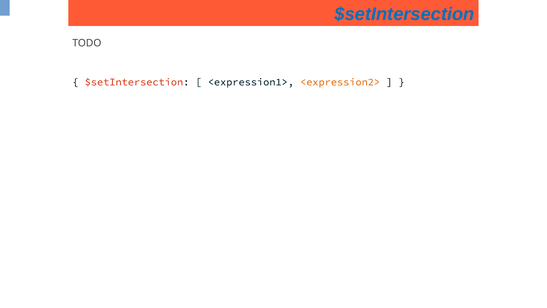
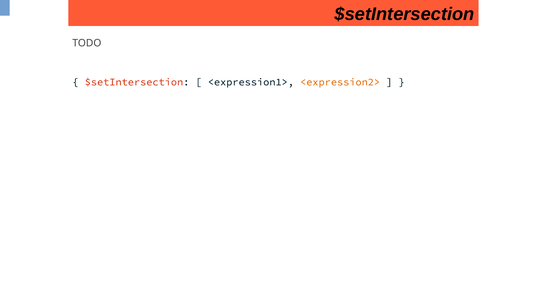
$setIntersection at (404, 14) colour: blue -> black
